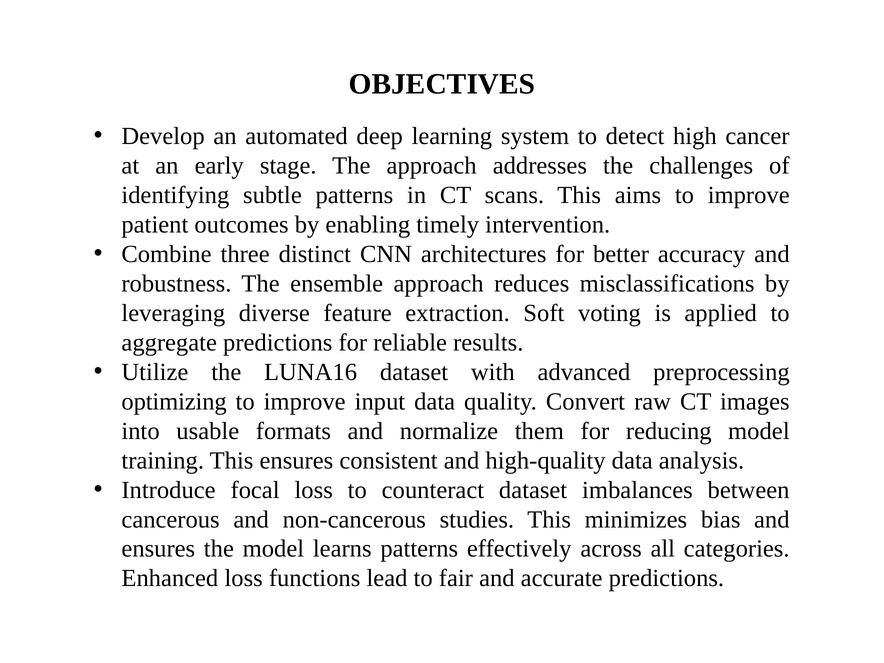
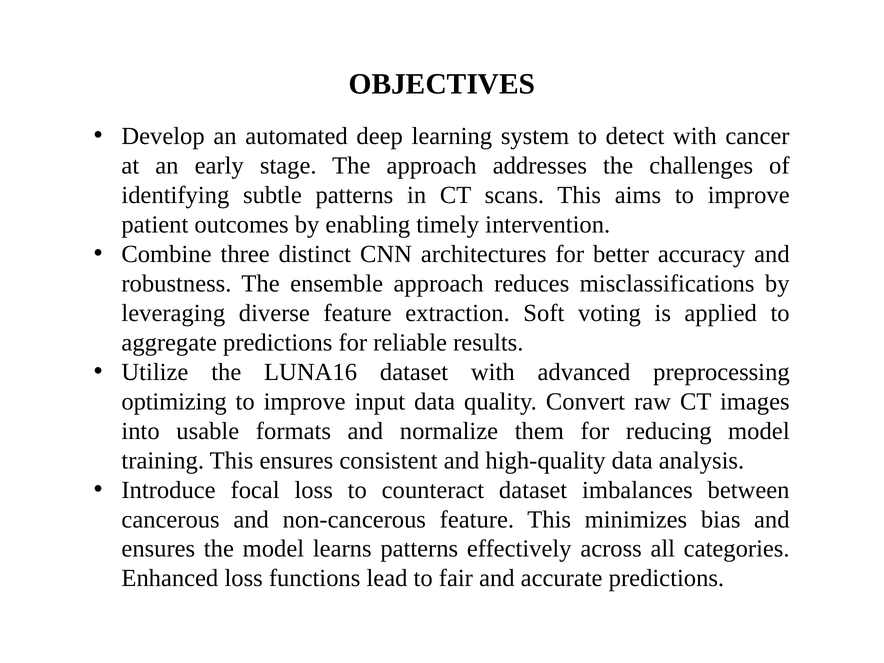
detect high: high -> with
non-cancerous studies: studies -> feature
